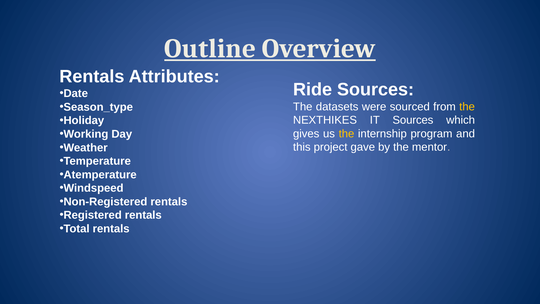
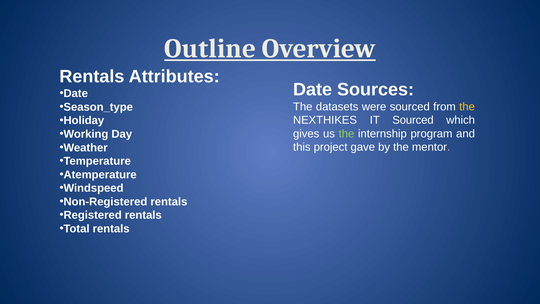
Ride at (313, 89): Ride -> Date
IT Sources: Sources -> Sourced
the at (347, 134) colour: yellow -> light green
